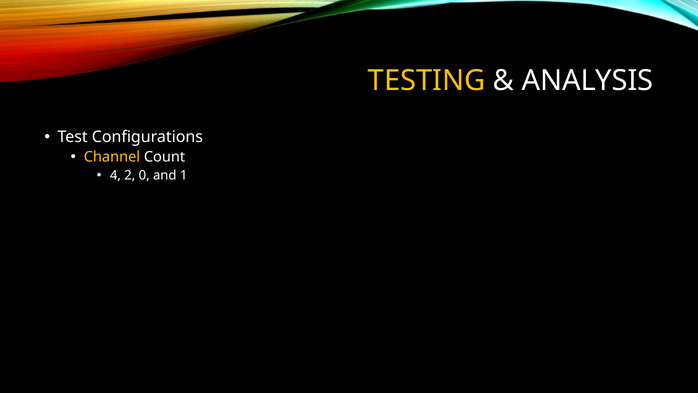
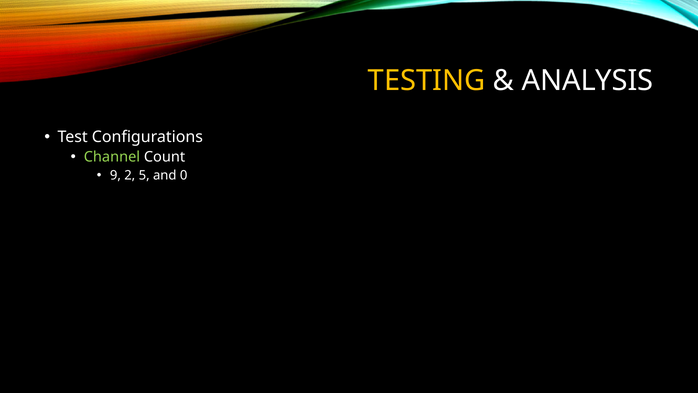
Channel colour: yellow -> light green
4: 4 -> 9
0: 0 -> 5
1: 1 -> 0
